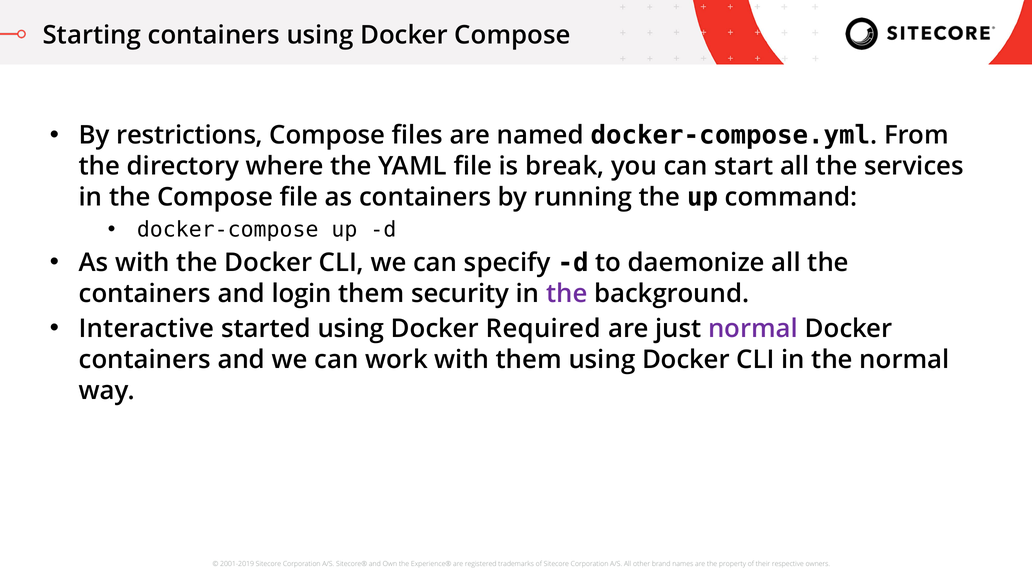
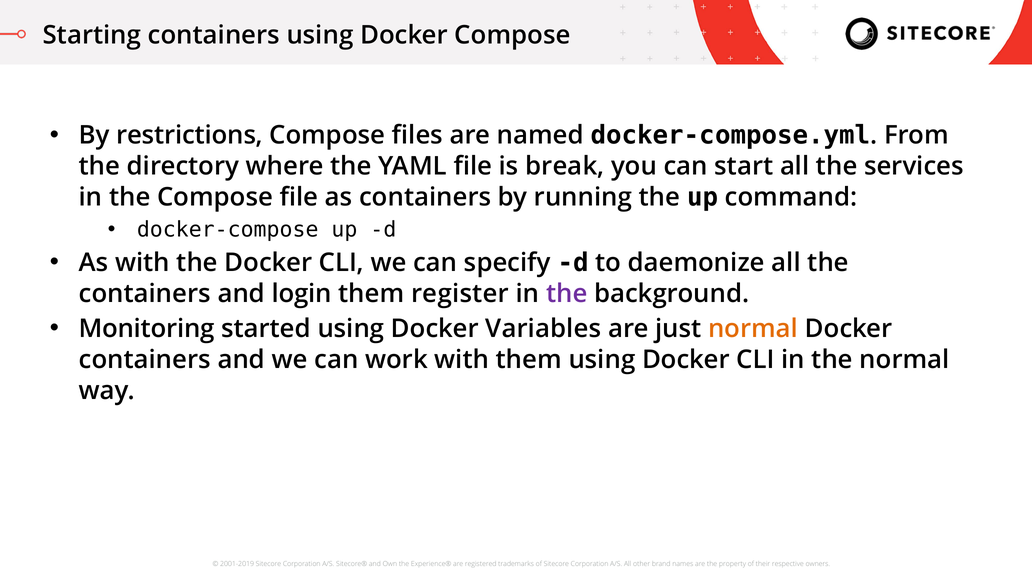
security: security -> register
Interactive: Interactive -> Monitoring
Required: Required -> Variables
normal at (753, 329) colour: purple -> orange
